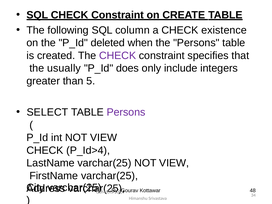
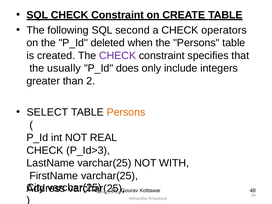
column: column -> second
existence: existence -> operators
5: 5 -> 2
Persons at (126, 112) colour: purple -> orange
int NOT VIEW: VIEW -> REAL
P_Id>4: P_Id>4 -> P_Id>3
varchar(25 NOT VIEW: VIEW -> WITH
